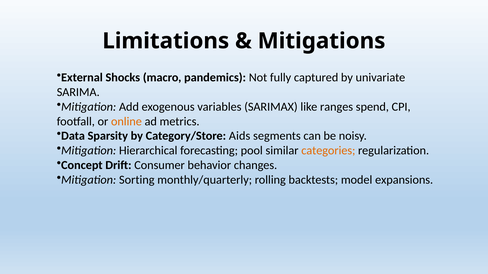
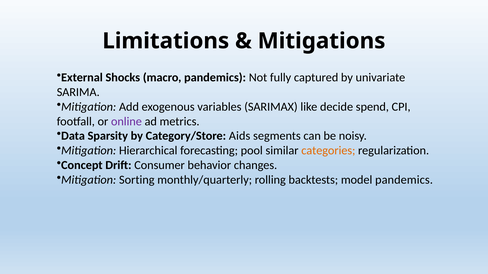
ranges: ranges -> decide
online colour: orange -> purple
model expansions: expansions -> pandemics
